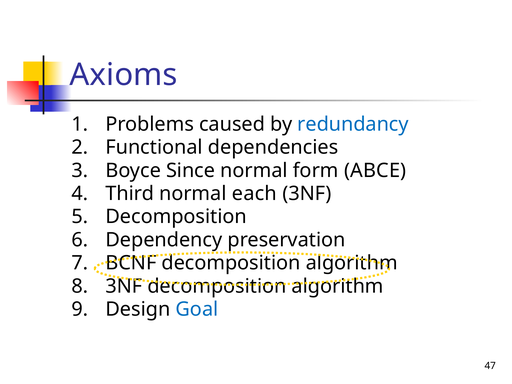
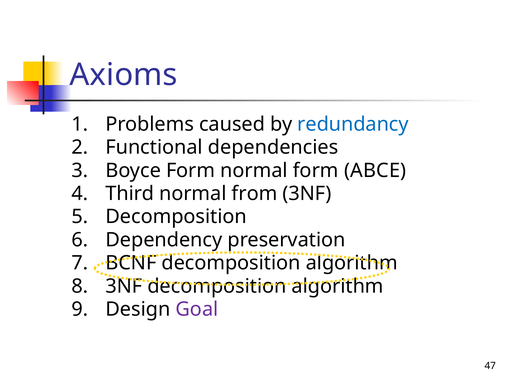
Boyce Since: Since -> Form
each: each -> from
Goal colour: blue -> purple
